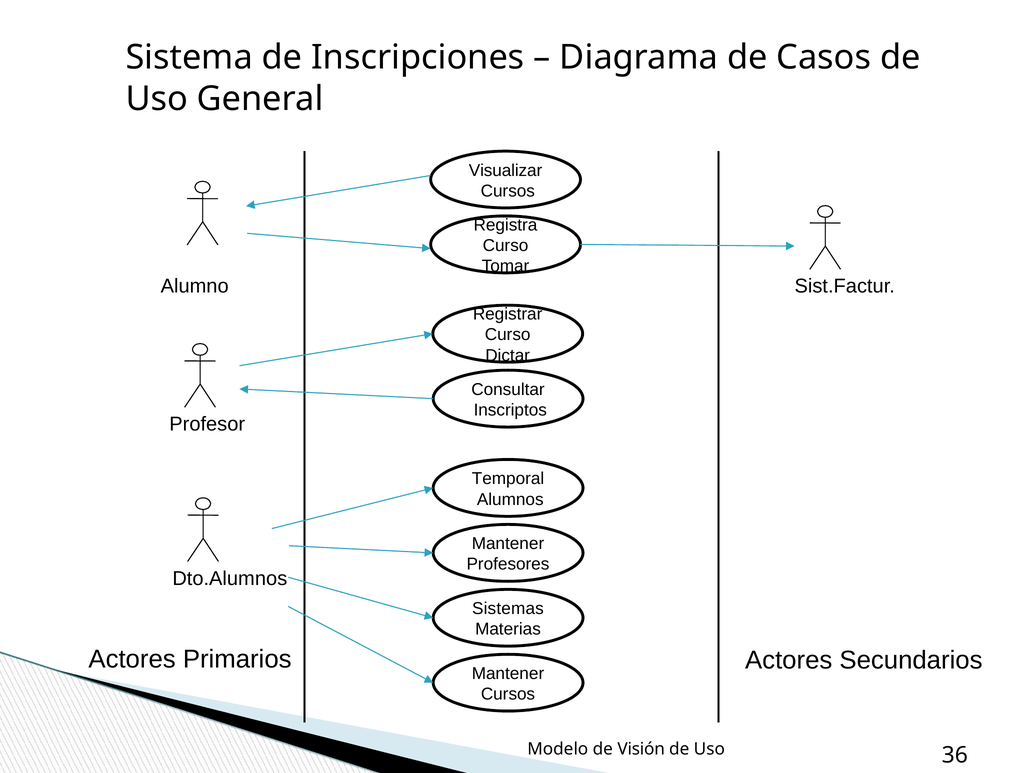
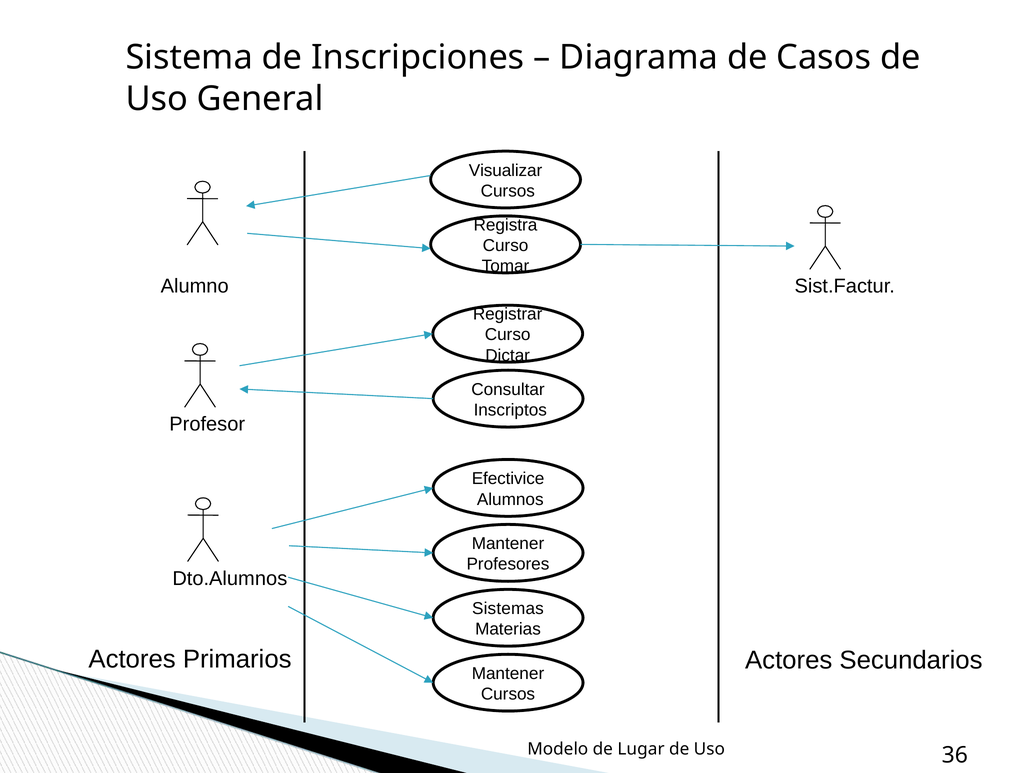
Temporal: Temporal -> Efectivice
Visión: Visión -> Lugar
